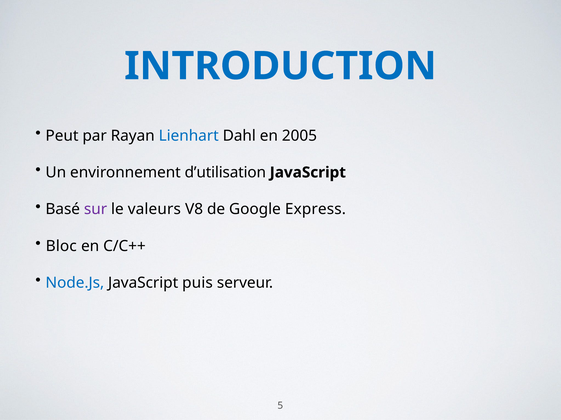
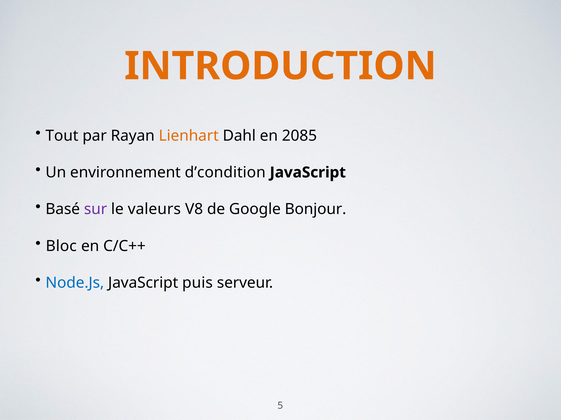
INTRODUCTION colour: blue -> orange
Peut: Peut -> Tout
Lienhart colour: blue -> orange
2005: 2005 -> 2085
d’utilisation: d’utilisation -> d’condition
Express: Express -> Bonjour
